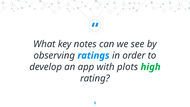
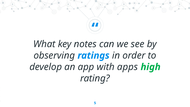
plots: plots -> apps
